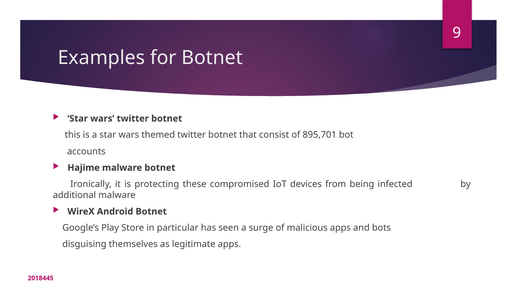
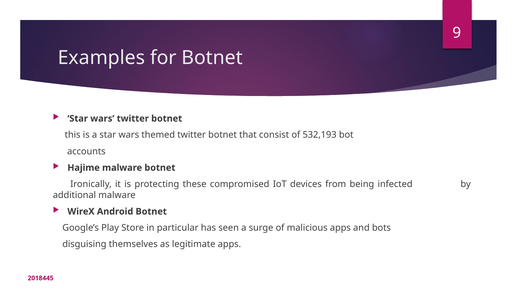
895,701: 895,701 -> 532,193
